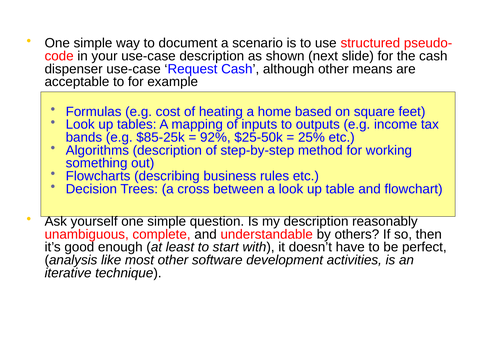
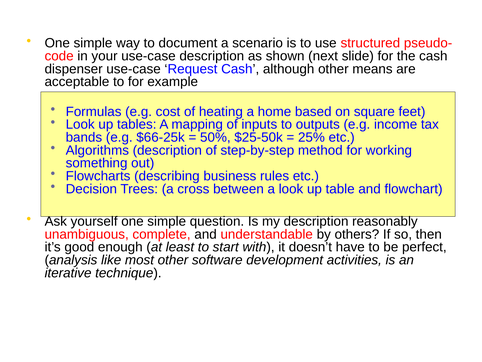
$85-25k: $85-25k -> $66-25k
92%: 92% -> 50%
